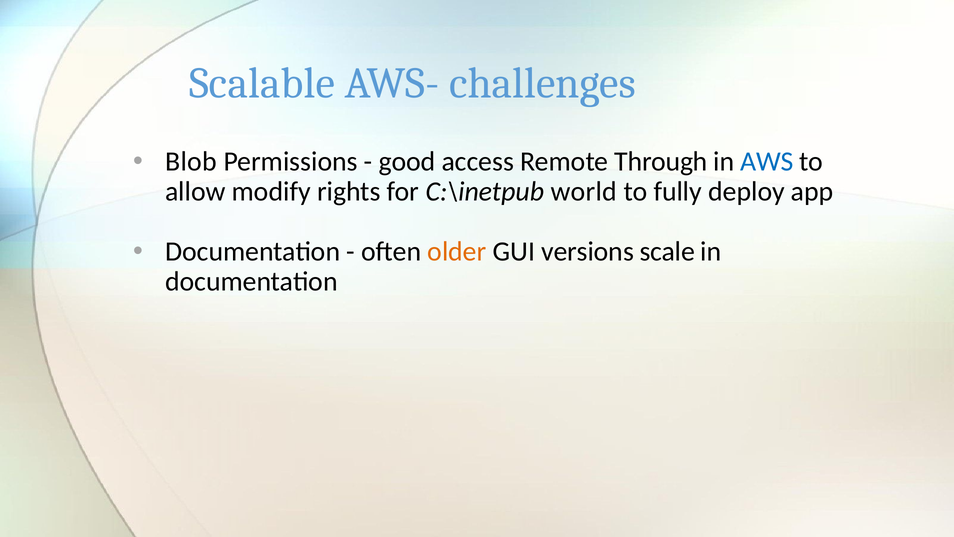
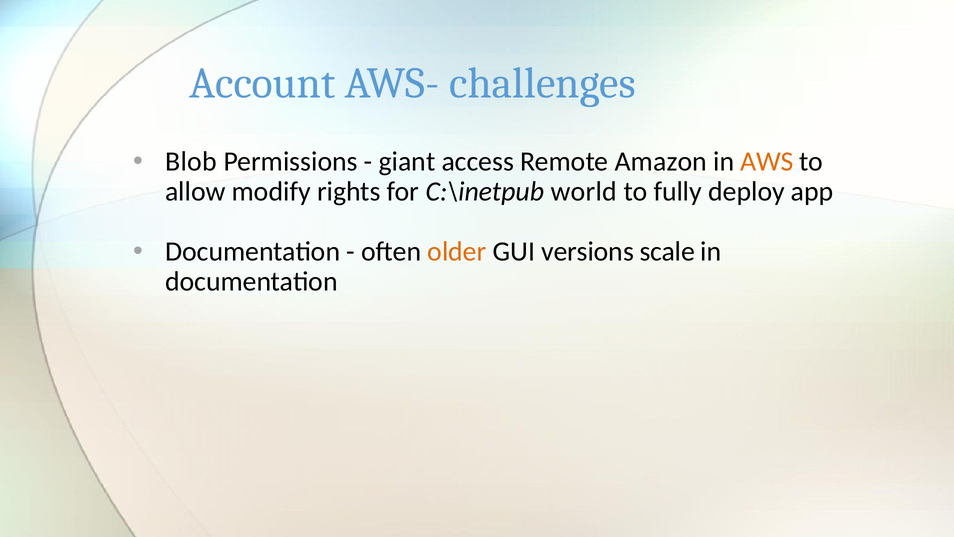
Scalable: Scalable -> Account
good: good -> giant
Through: Through -> Amazon
AWS colour: blue -> orange
